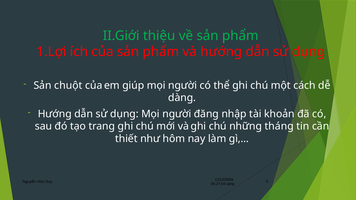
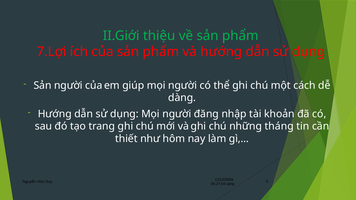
1.Lợi: 1.Lợi -> 7.Lợi
Sản chuột: chuột -> người
